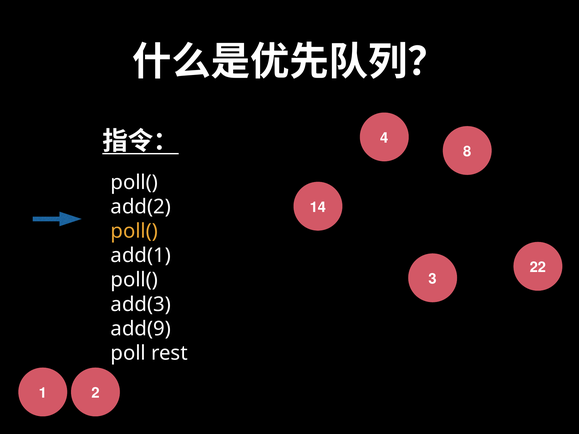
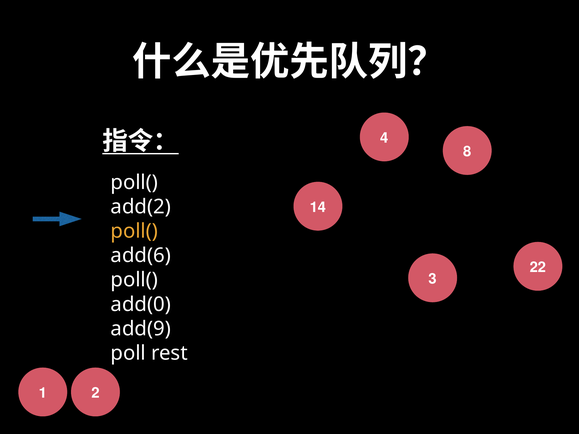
add(1: add(1 -> add(6
add(3: add(3 -> add(0
